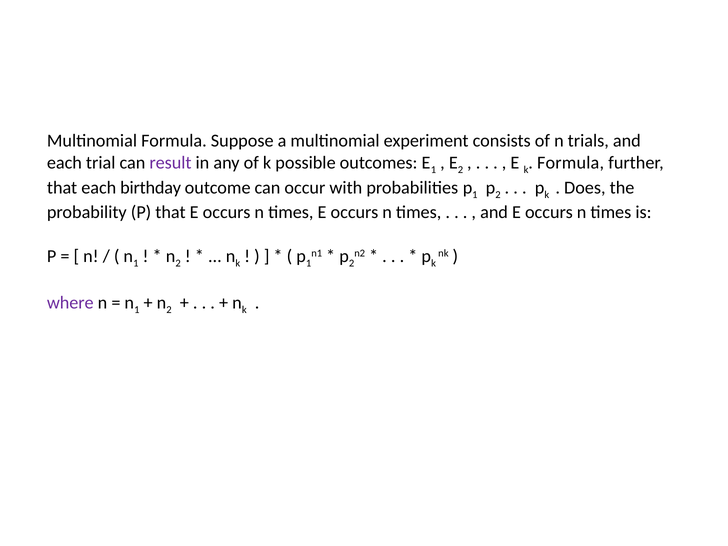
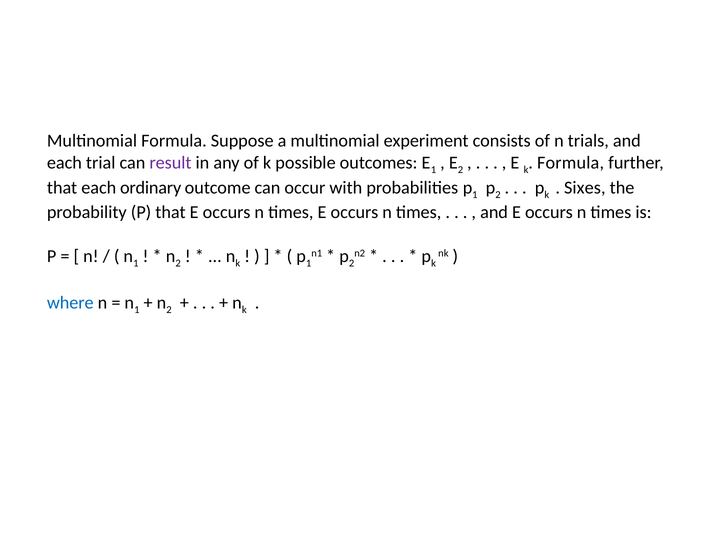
birthday: birthday -> ordinary
Does: Does -> Sixes
where colour: purple -> blue
